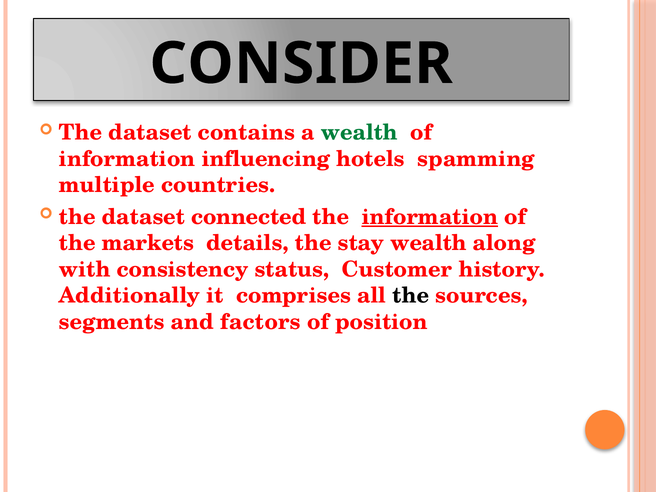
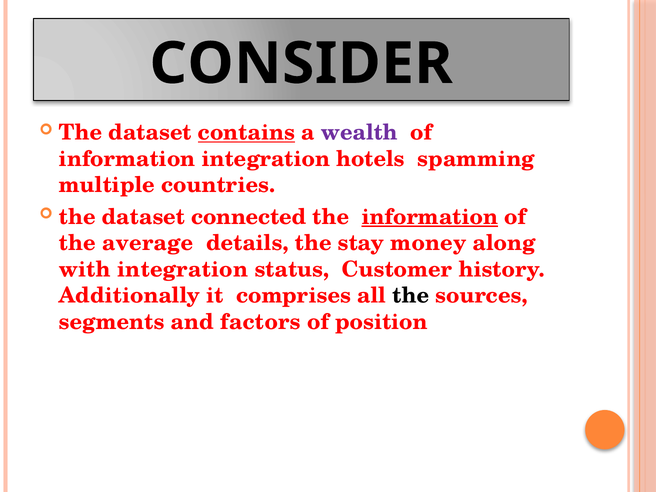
contains underline: none -> present
wealth at (359, 133) colour: green -> purple
information influencing: influencing -> integration
markets: markets -> average
stay wealth: wealth -> money
with consistency: consistency -> integration
